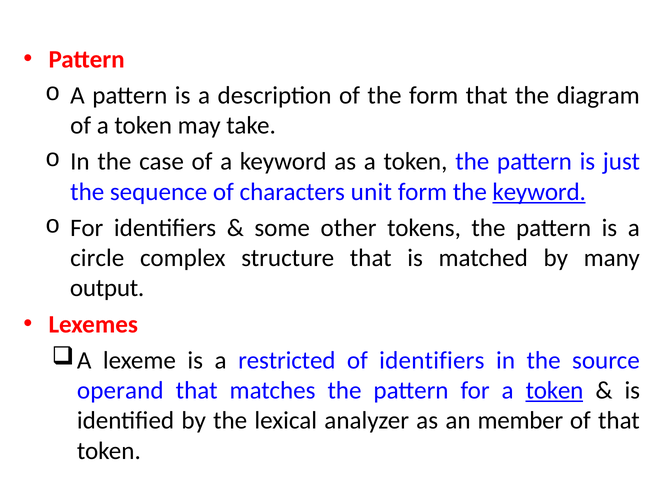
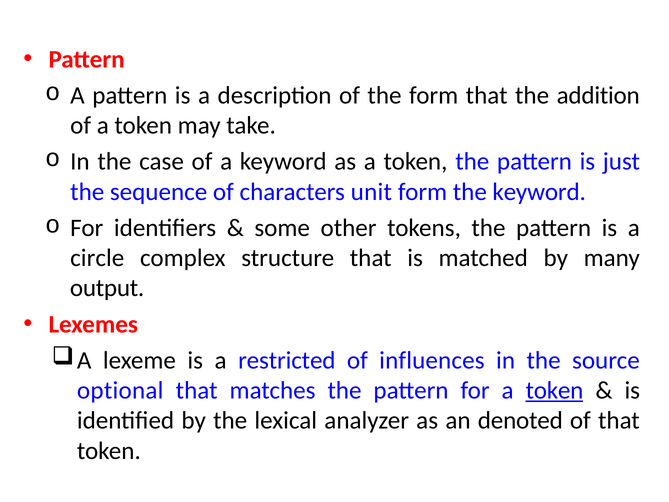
diagram: diagram -> addition
keyword at (539, 192) underline: present -> none
of identifiers: identifiers -> influences
operand: operand -> optional
member: member -> denoted
